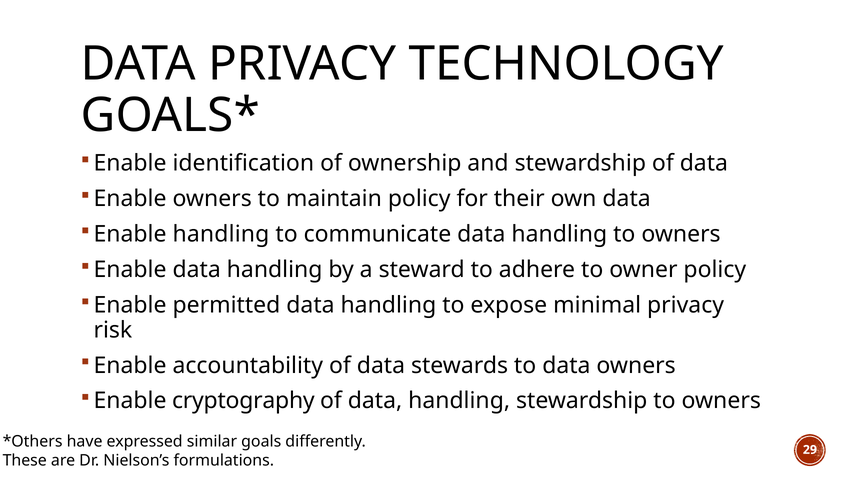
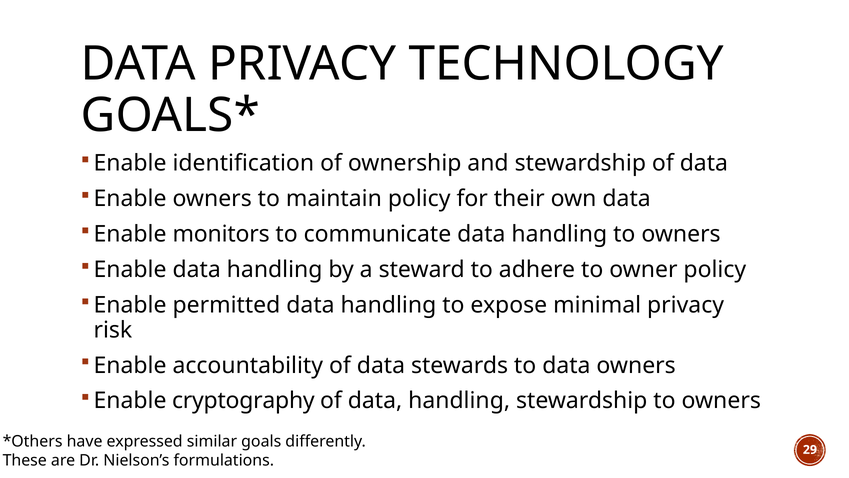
Enable handling: handling -> monitors
